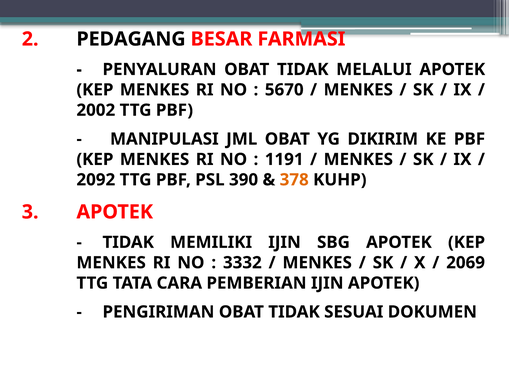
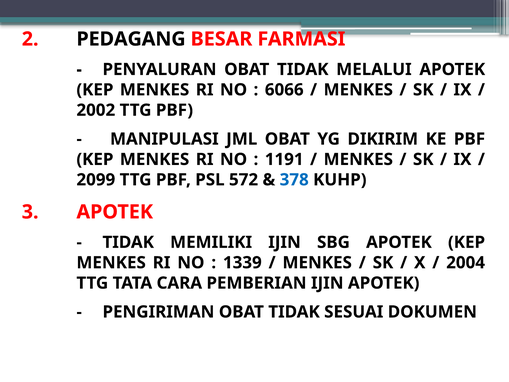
5670: 5670 -> 6066
2092: 2092 -> 2099
390: 390 -> 572
378 colour: orange -> blue
3332: 3332 -> 1339
2069: 2069 -> 2004
